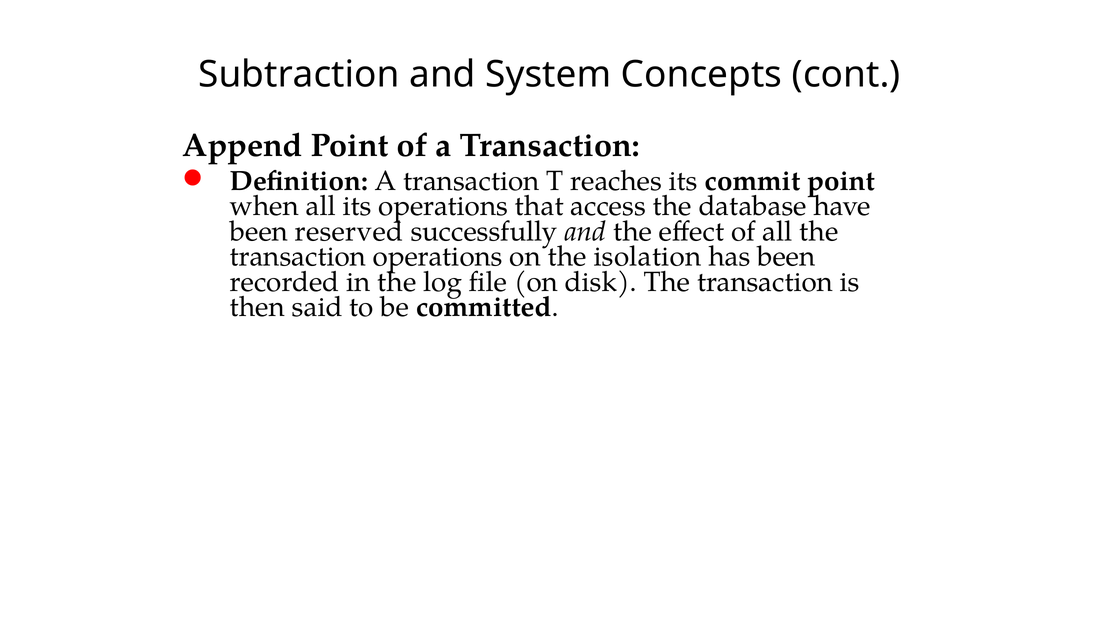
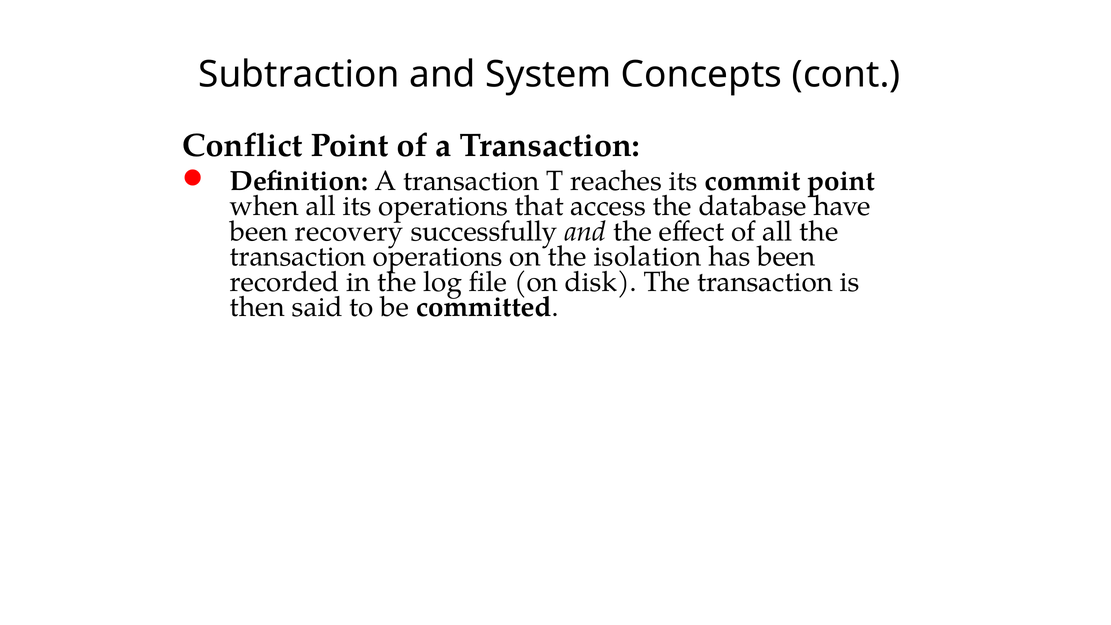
Append: Append -> Conflict
reserved: reserved -> recovery
